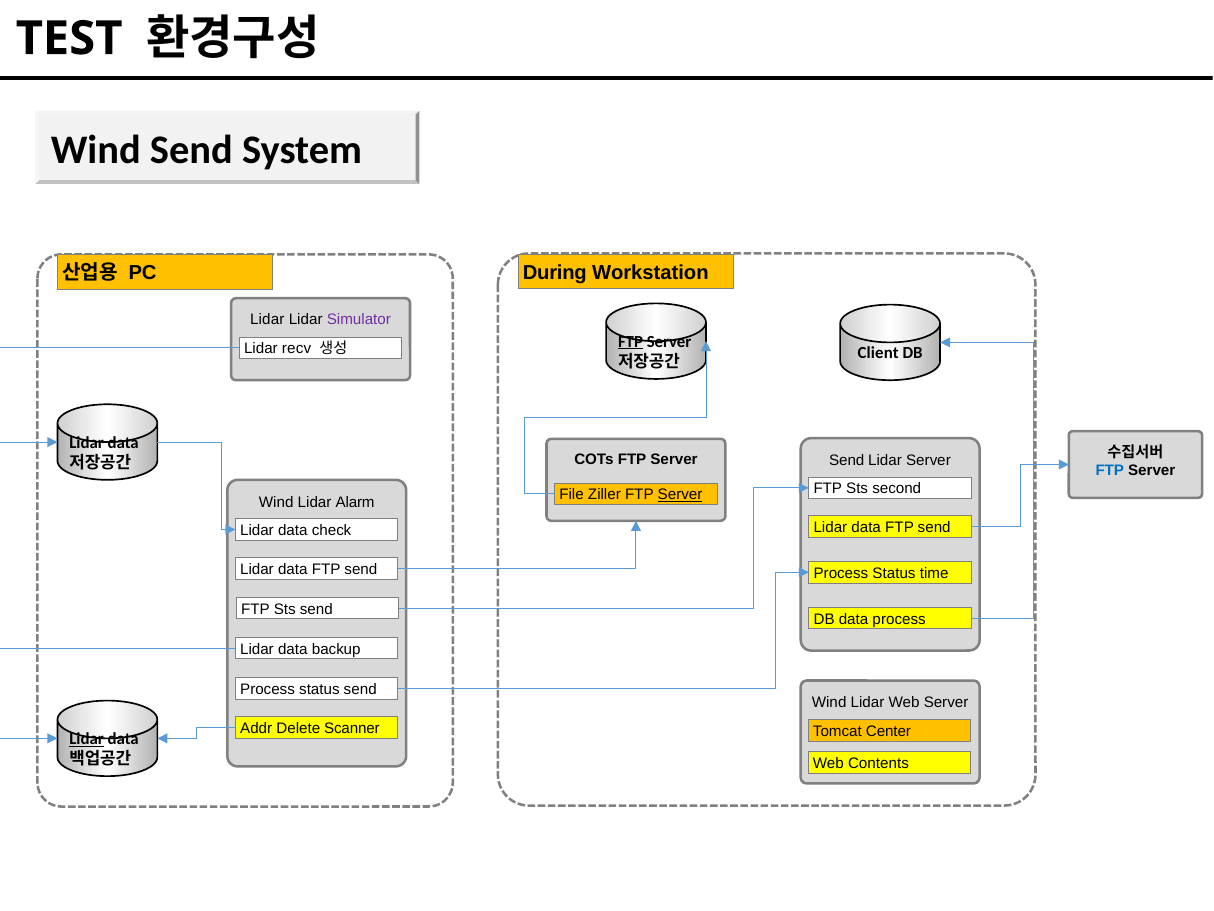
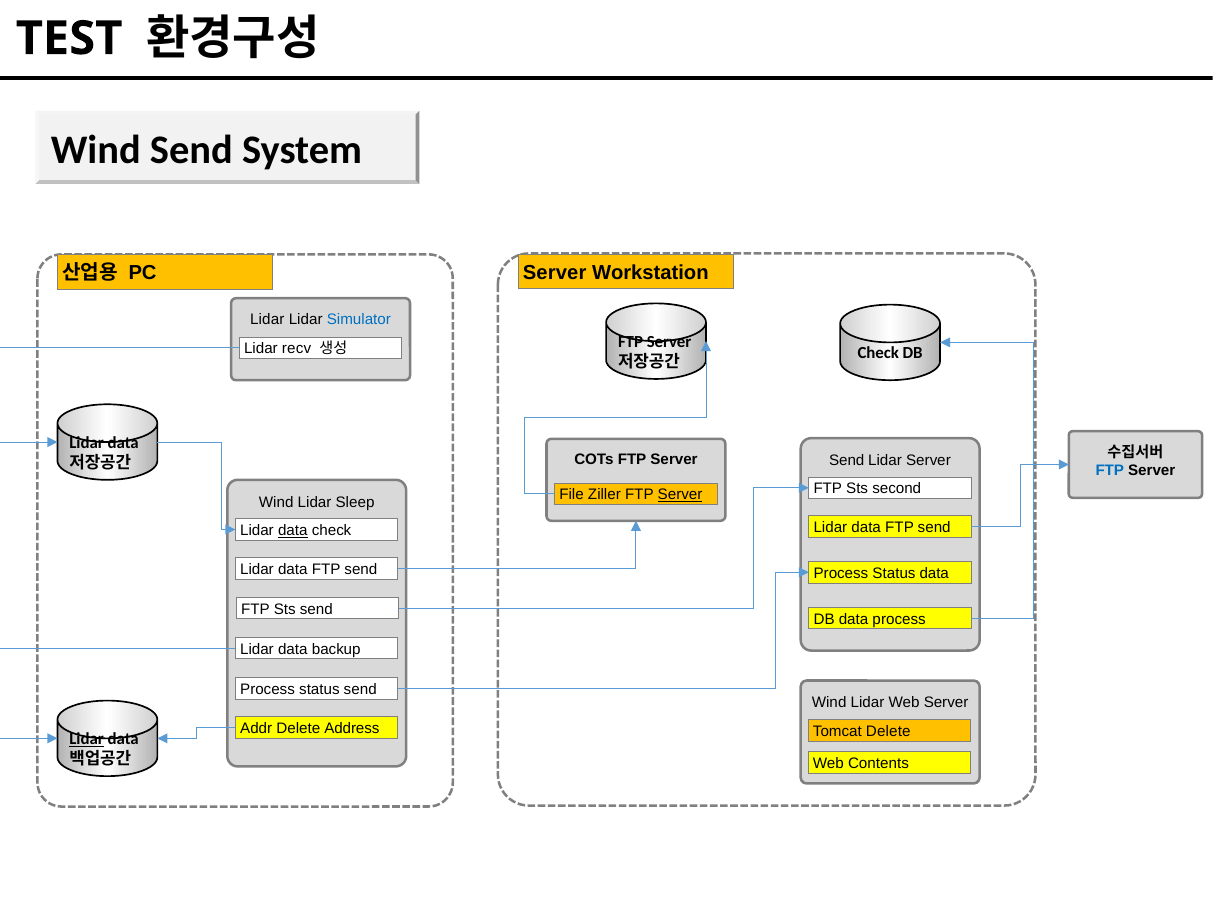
PC During: During -> Server
Simulator colour: purple -> blue
FTP at (631, 341) underline: present -> none
Client at (878, 353): Client -> Check
Alarm: Alarm -> Sleep
data at (293, 530) underline: none -> present
Status time: time -> data
Scanner: Scanner -> Address
Tomcat Center: Center -> Delete
